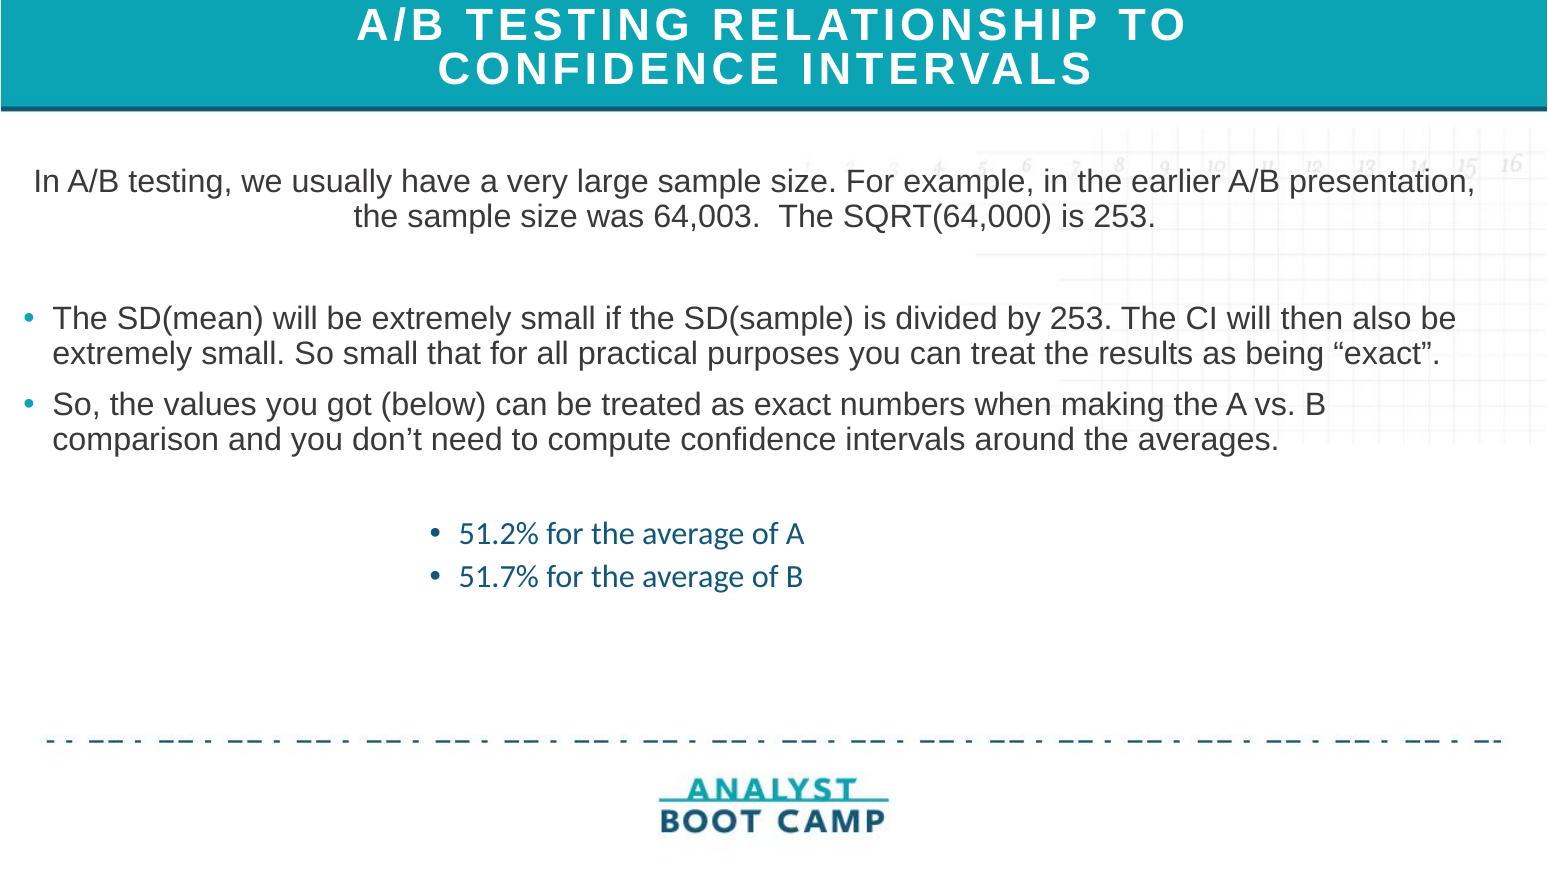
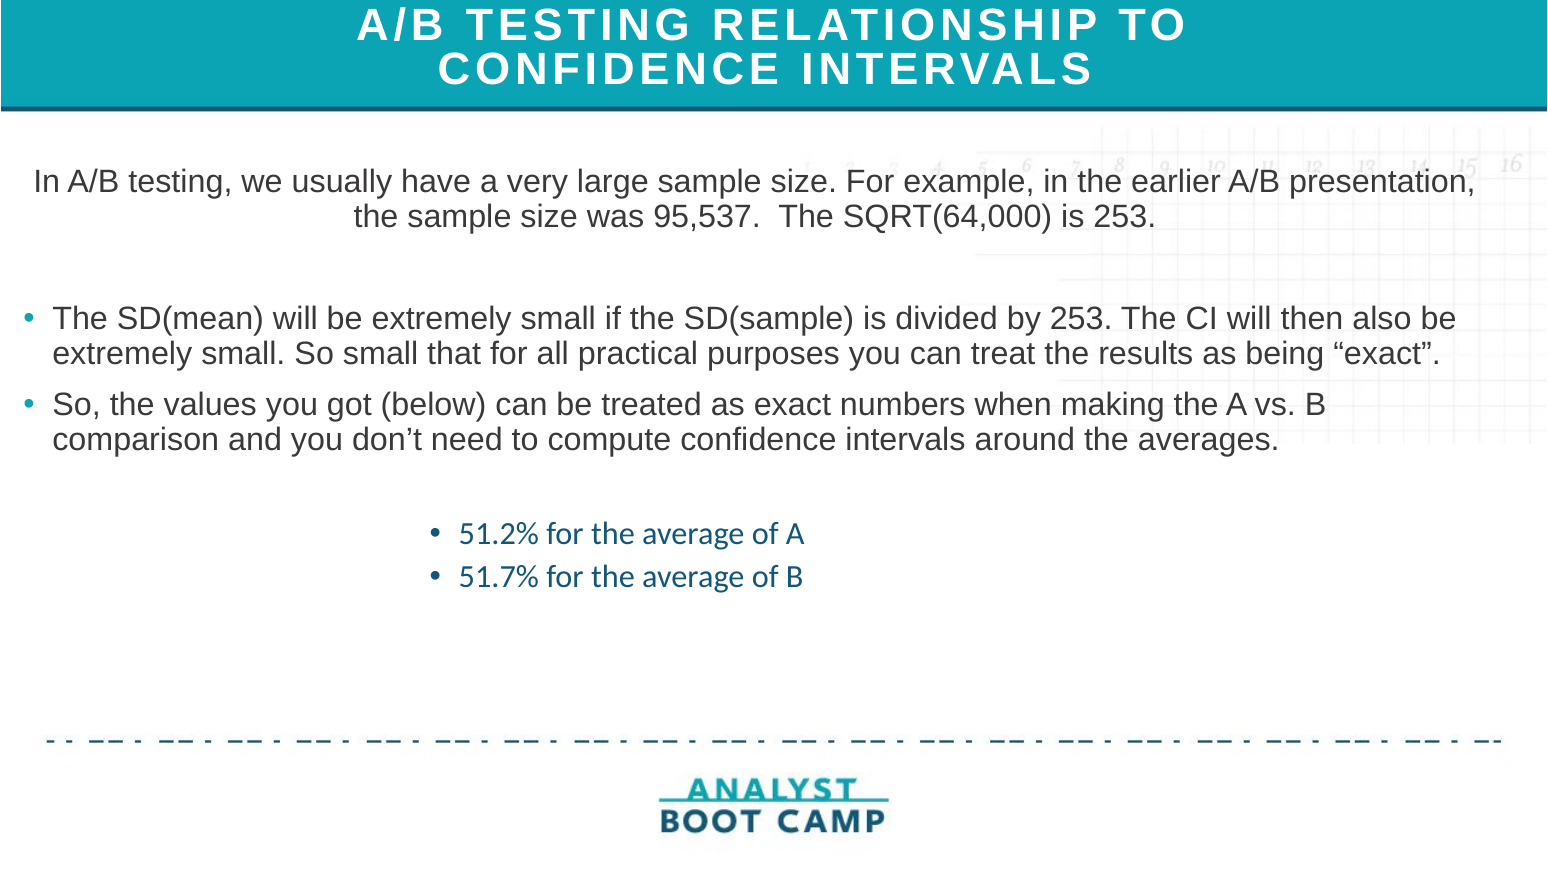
64,003: 64,003 -> 95,537
